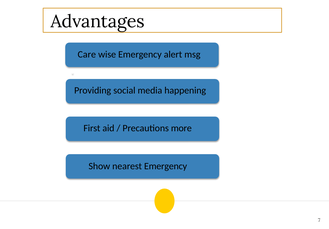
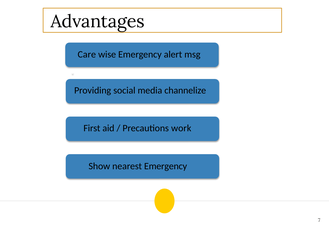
happening: happening -> channelize
more: more -> work
